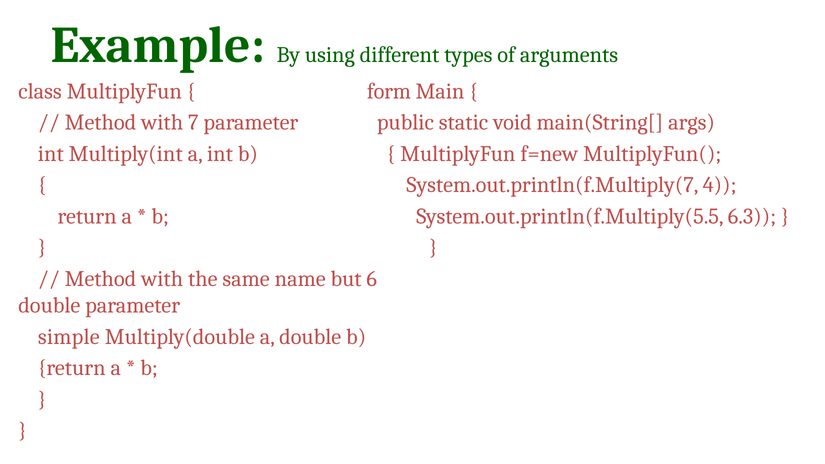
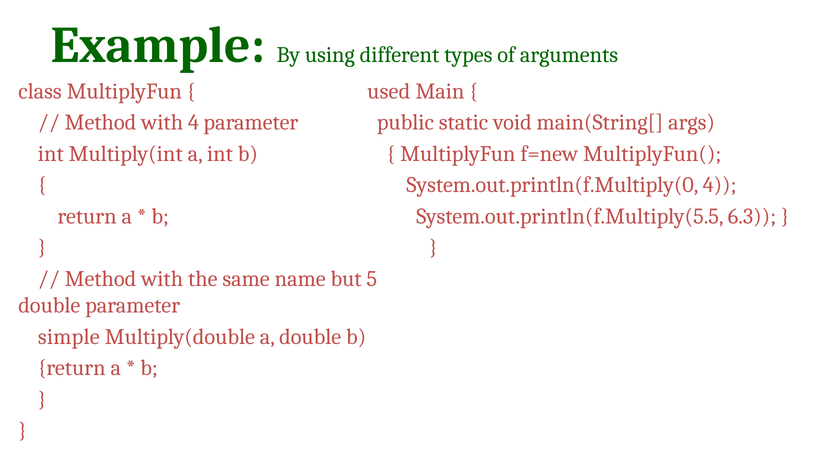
form: form -> used
with 7: 7 -> 4
System.out.println(f.Multiply(7: System.out.println(f.Multiply(7 -> System.out.println(f.Multiply(0
6: 6 -> 5
